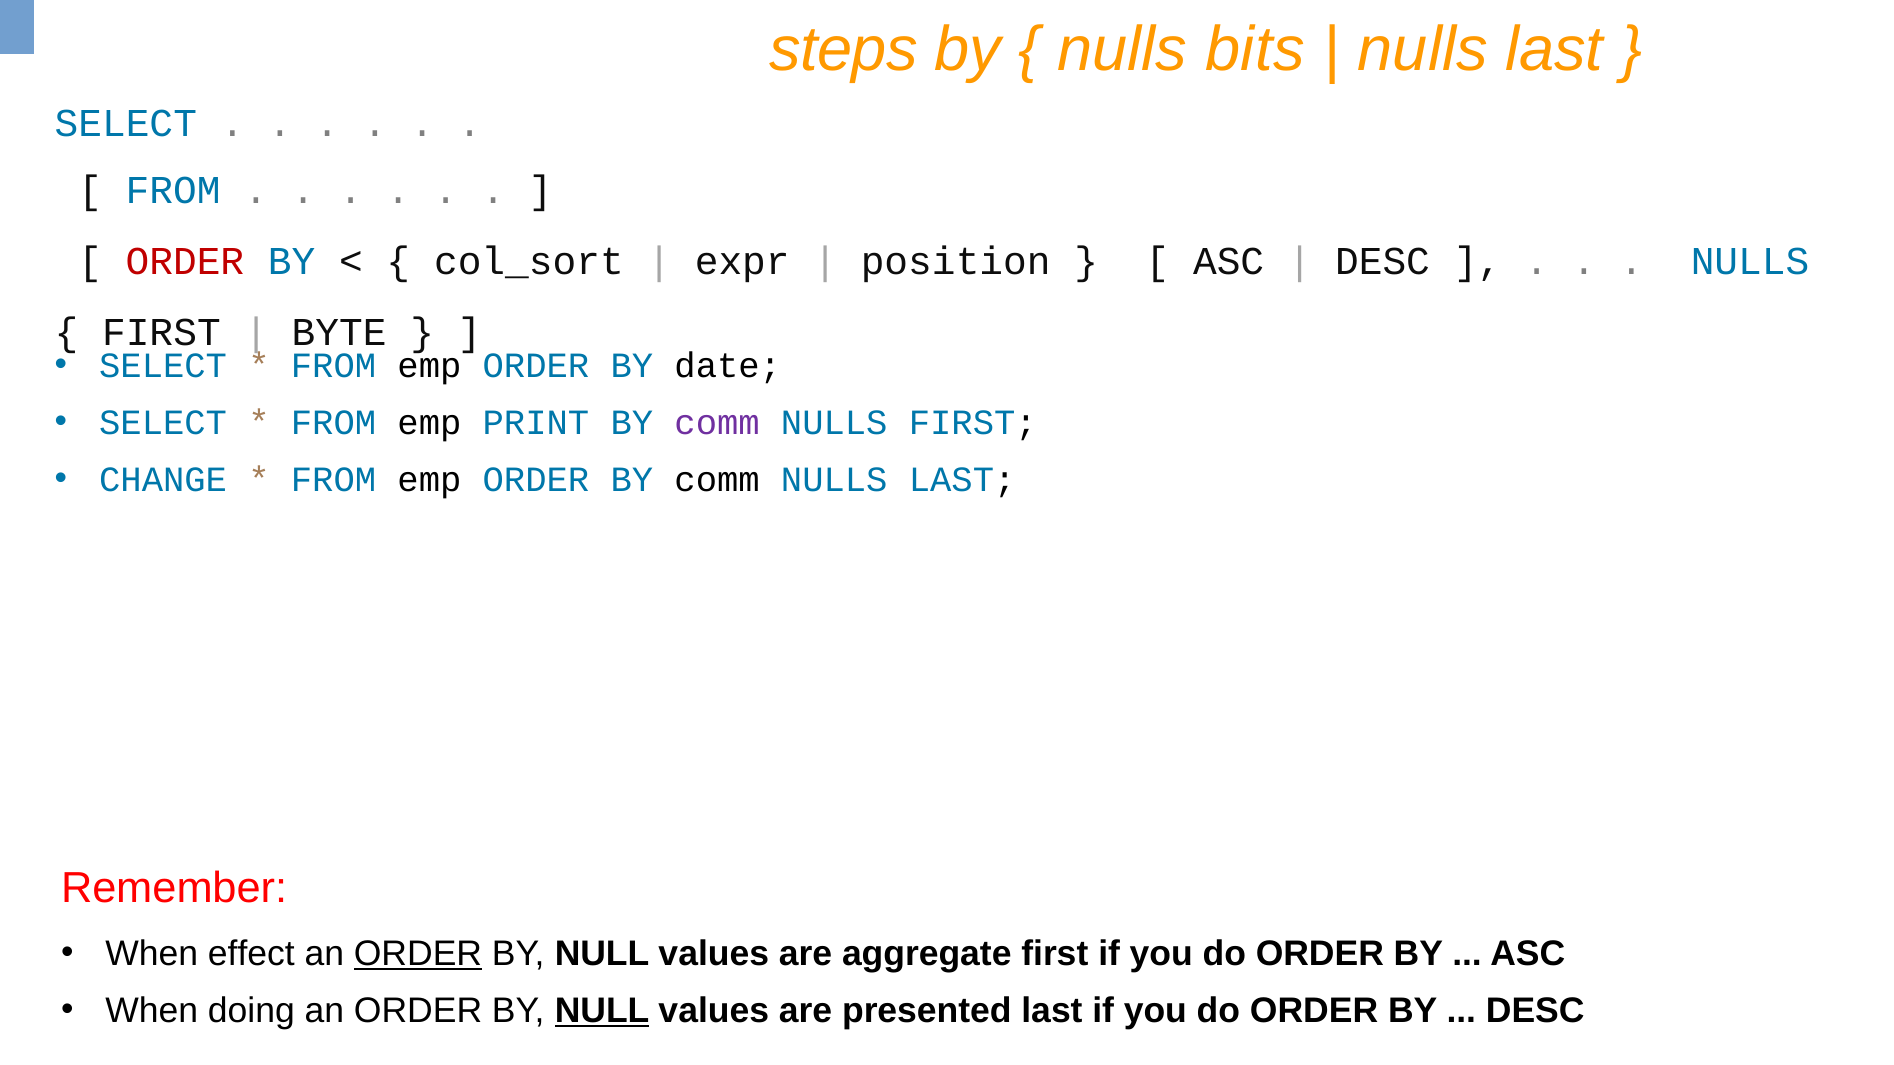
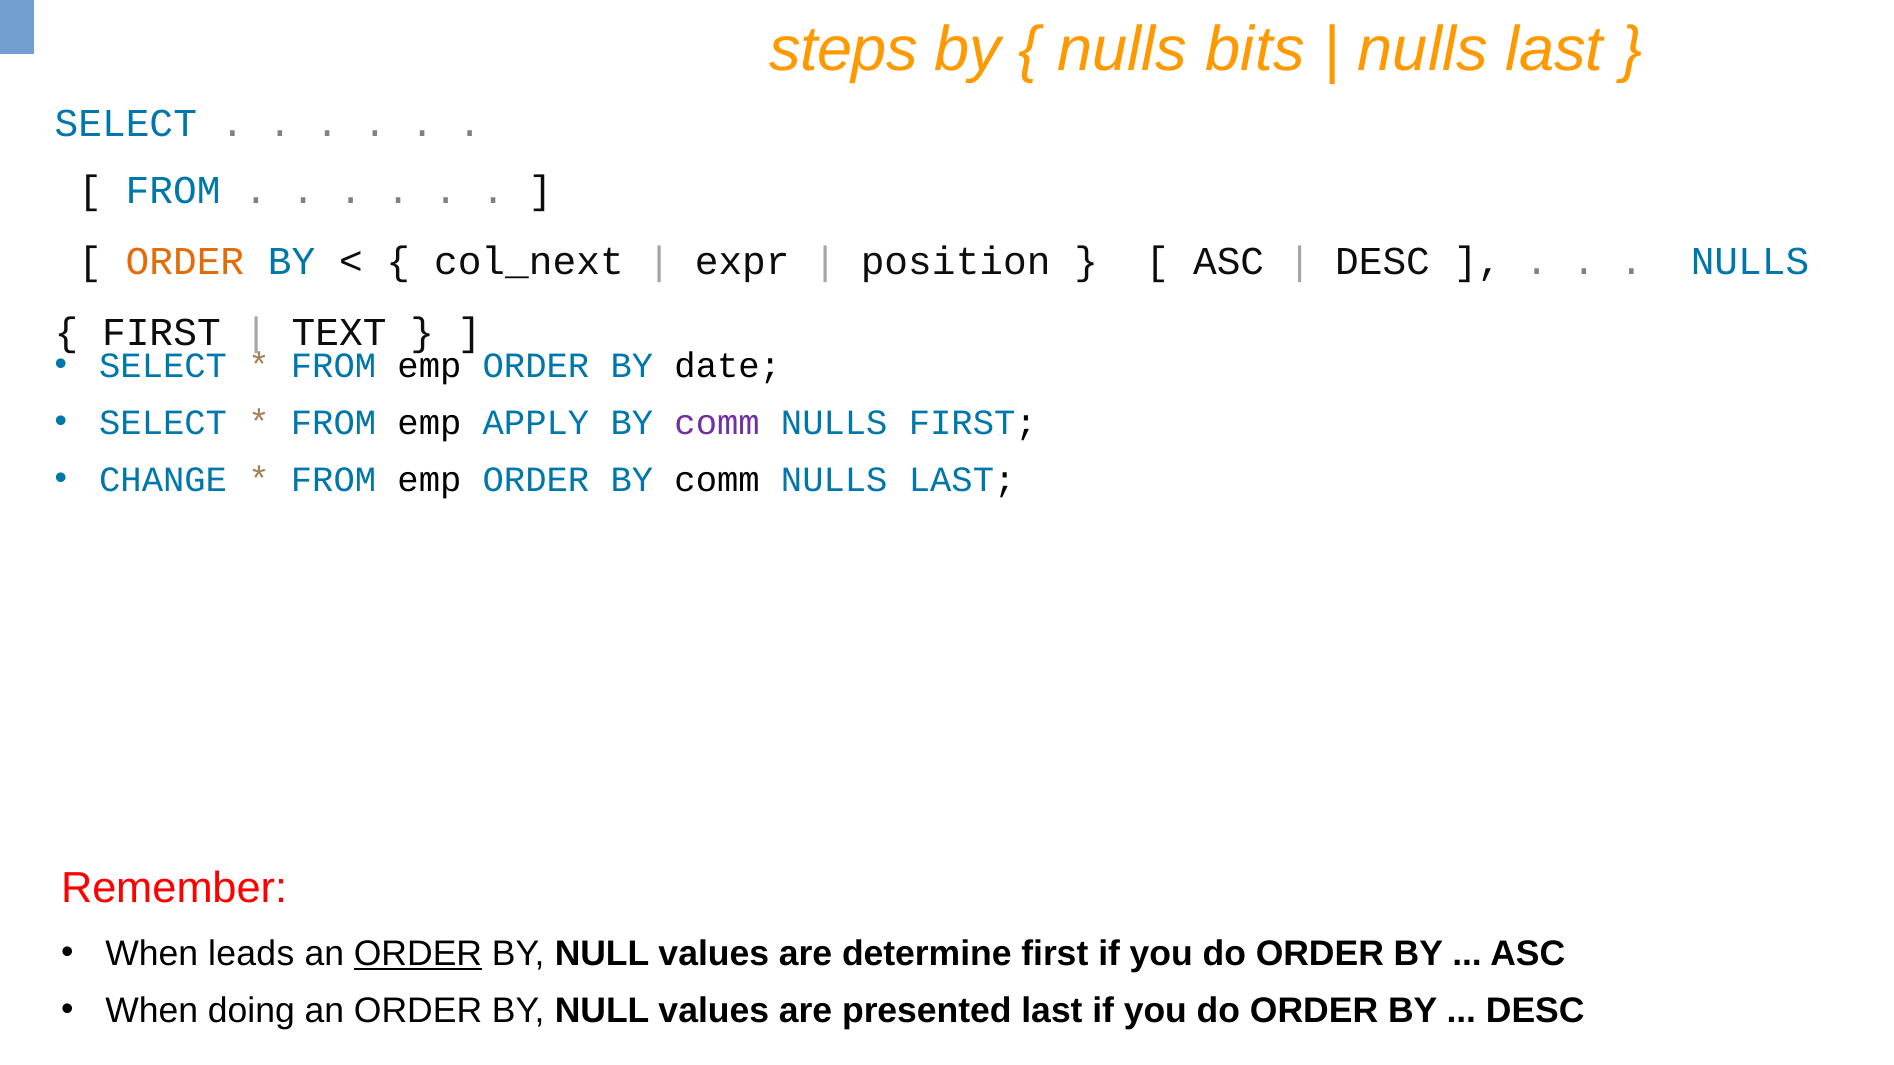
ORDER at (185, 261) colour: red -> orange
col_sort: col_sort -> col_next
BYTE: BYTE -> TEXT
PRINT: PRINT -> APPLY
effect: effect -> leads
aggregate: aggregate -> determine
NULL at (602, 1011) underline: present -> none
